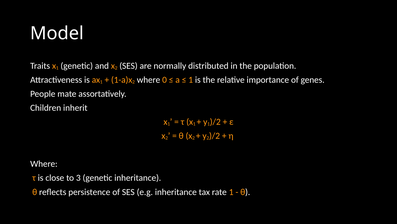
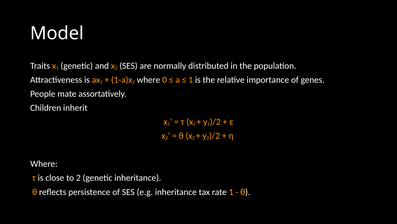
to 3: 3 -> 2
